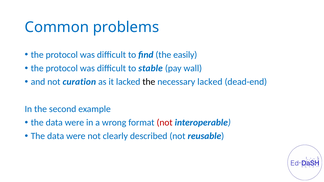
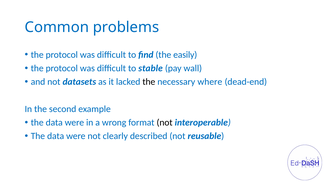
curation: curation -> datasets
necessary lacked: lacked -> where
not at (165, 123) colour: red -> black
